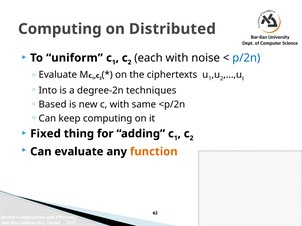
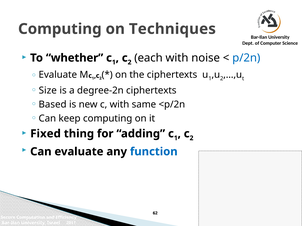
Distributed: Distributed -> Techniques
uniform: uniform -> whether
Into: Into -> Size
degree-2n techniques: techniques -> ciphertexts
function colour: orange -> blue
